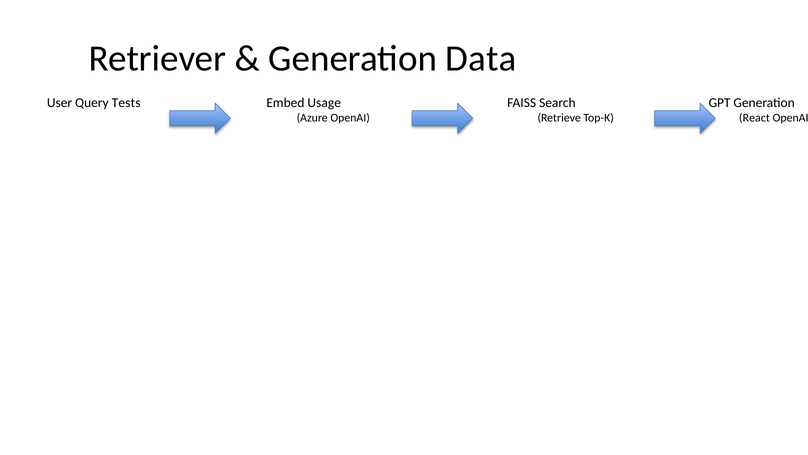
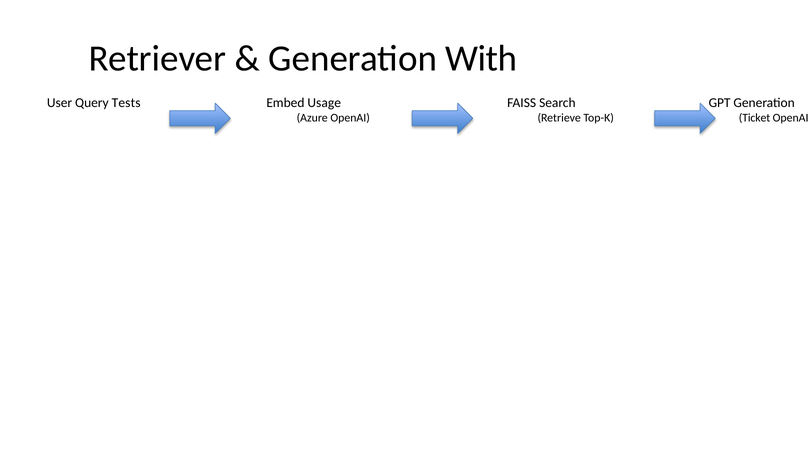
Data: Data -> With
React: React -> Ticket
